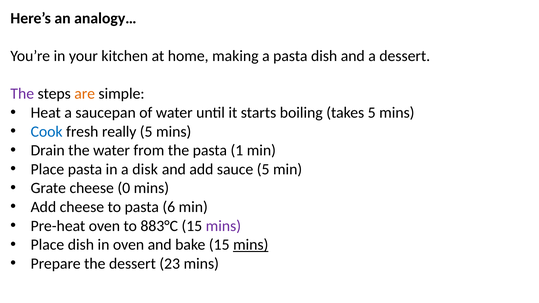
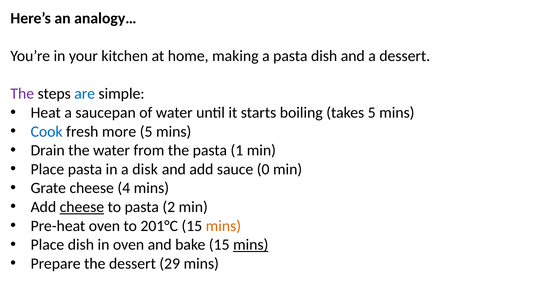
are colour: orange -> blue
really: really -> more
sauce 5: 5 -> 0
0: 0 -> 4
cheese at (82, 207) underline: none -> present
6: 6 -> 2
883°C: 883°C -> 201°C
mins at (223, 226) colour: purple -> orange
23: 23 -> 29
